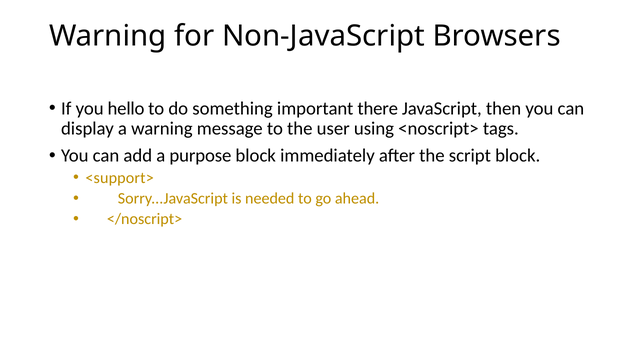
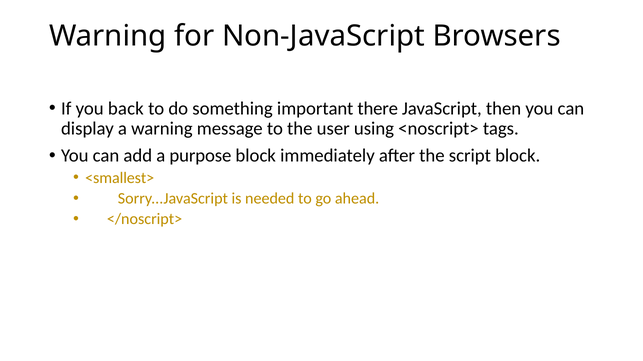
hello: hello -> back
<support>: <support> -> <smallest>
